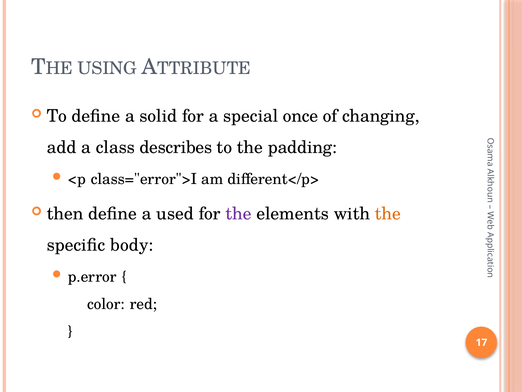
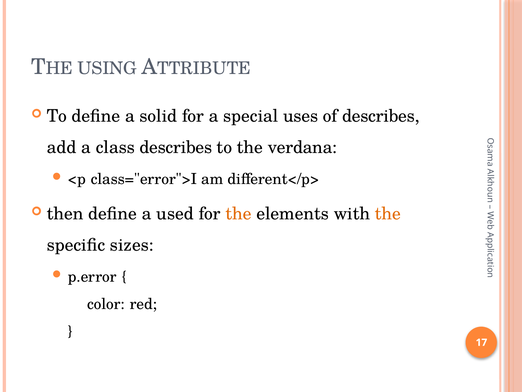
once: once -> uses
of changing: changing -> describes
padding: padding -> verdana
the at (239, 213) colour: purple -> orange
body: body -> sizes
